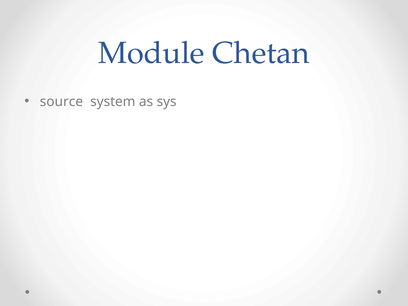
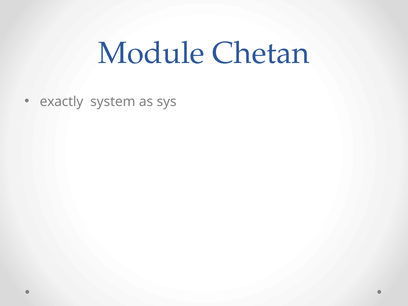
source: source -> exactly
